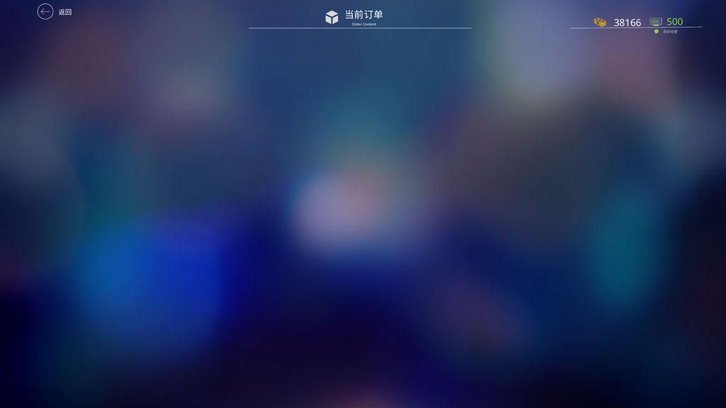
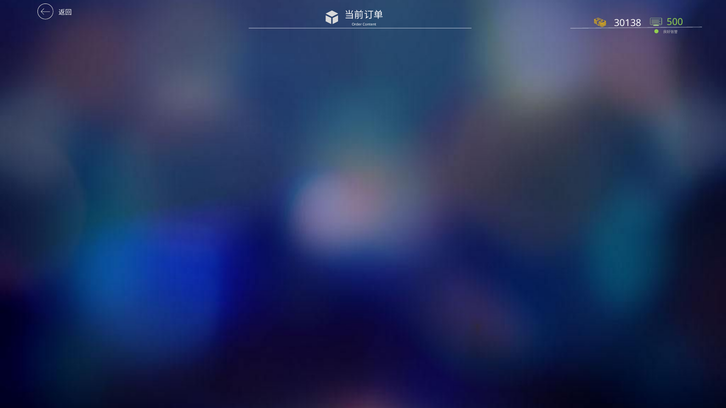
38166: 38166 -> 30138
